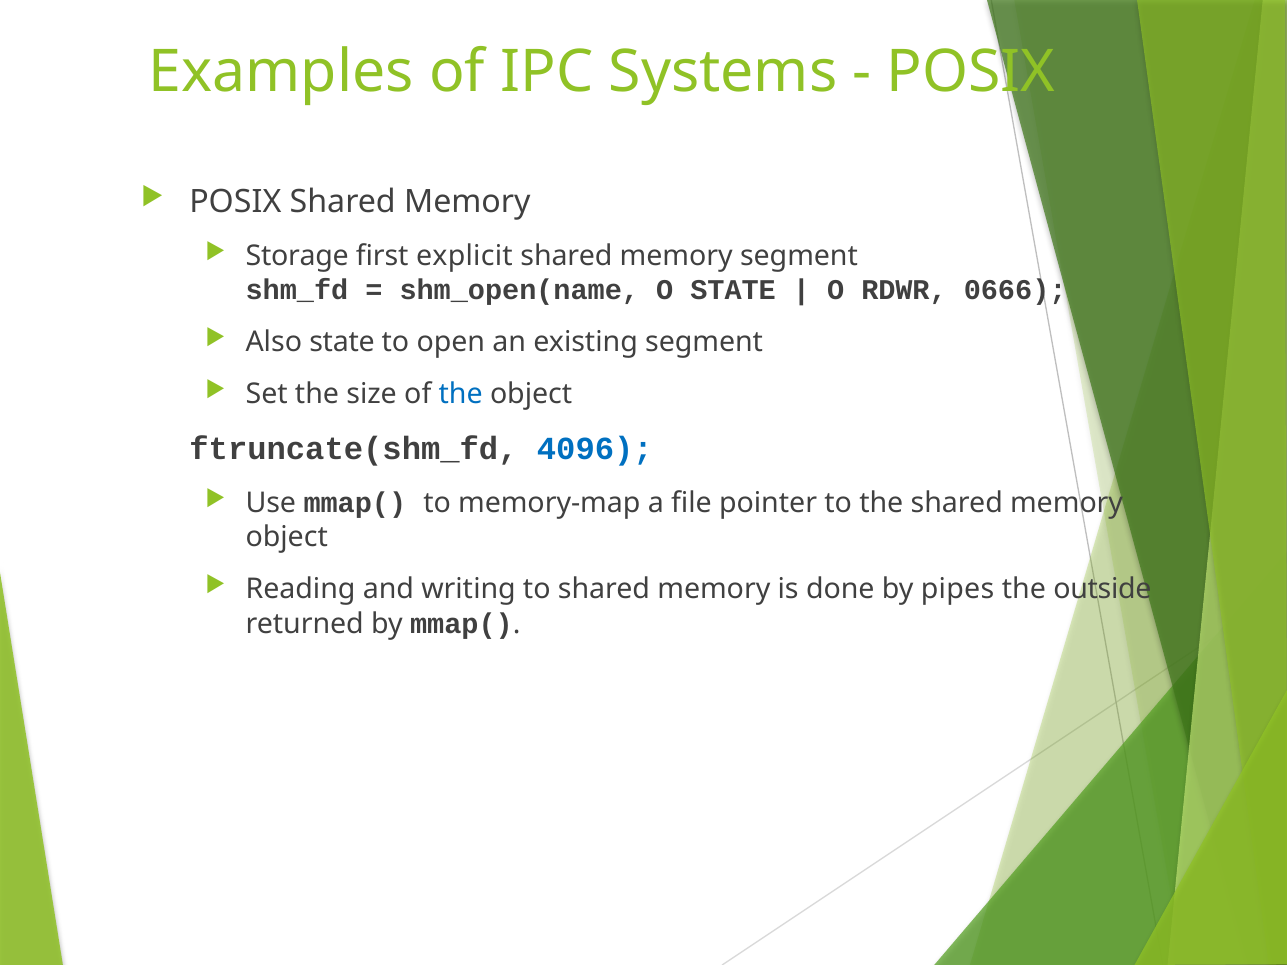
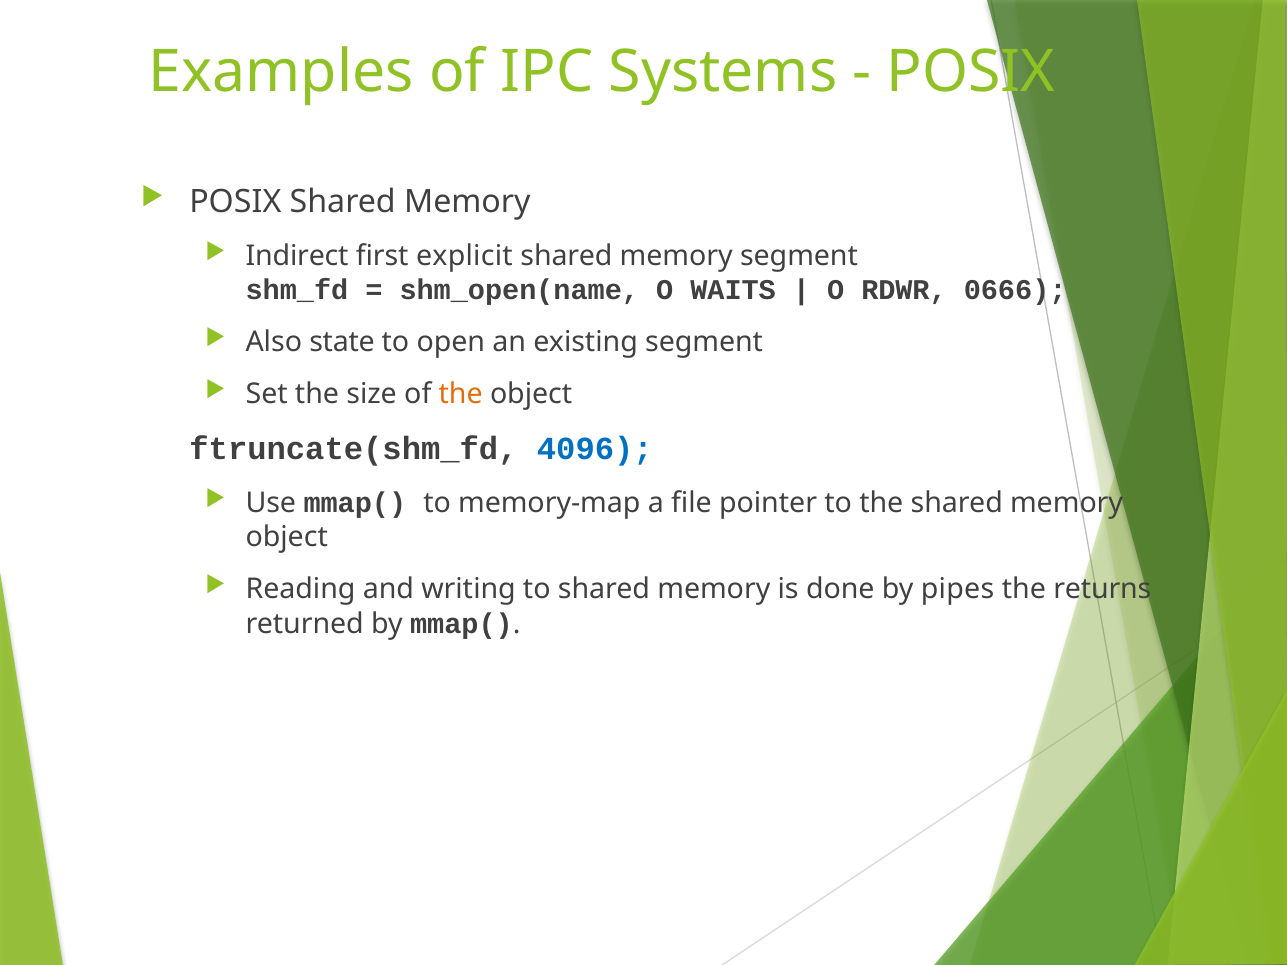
Storage: Storage -> Indirect
O STATE: STATE -> WAITS
the at (461, 394) colour: blue -> orange
outside: outside -> returns
